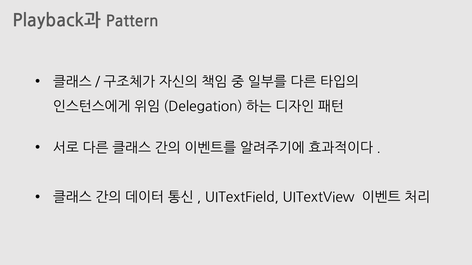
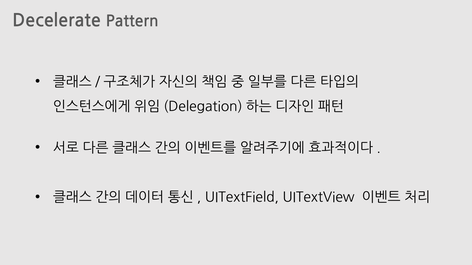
Playback과: Playback과 -> Decelerate
